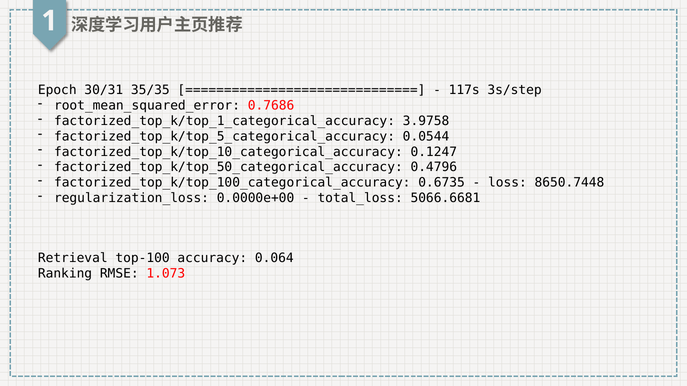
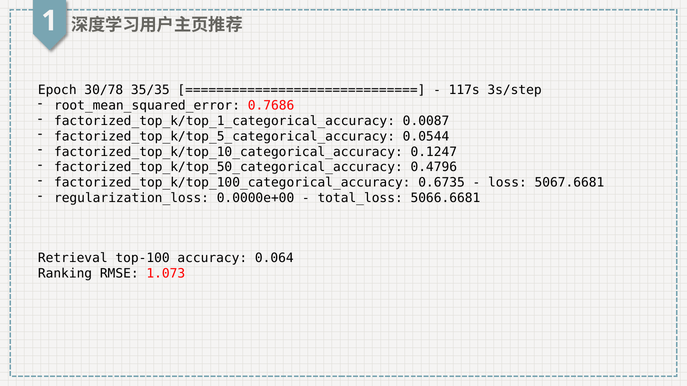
30/31: 30/31 -> 30/78
3.9758: 3.9758 -> 0.0087
8650.7448: 8650.7448 -> 5067.6681
